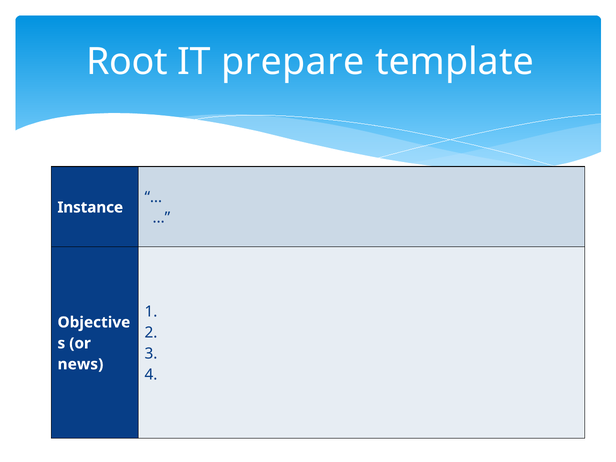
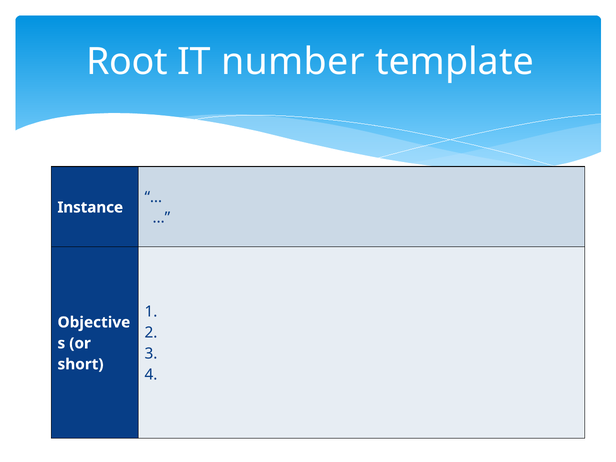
prepare: prepare -> number
news: news -> short
